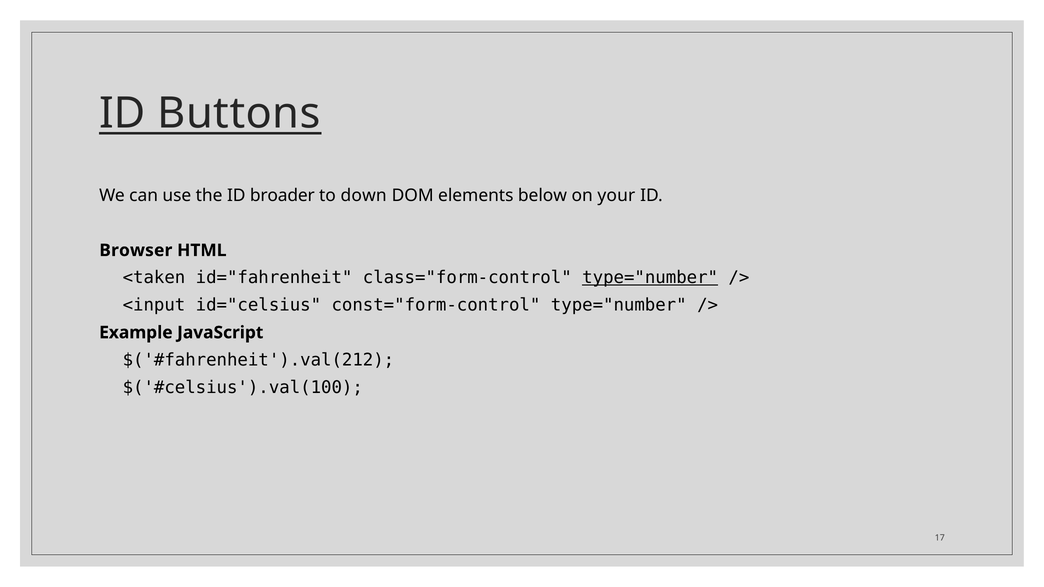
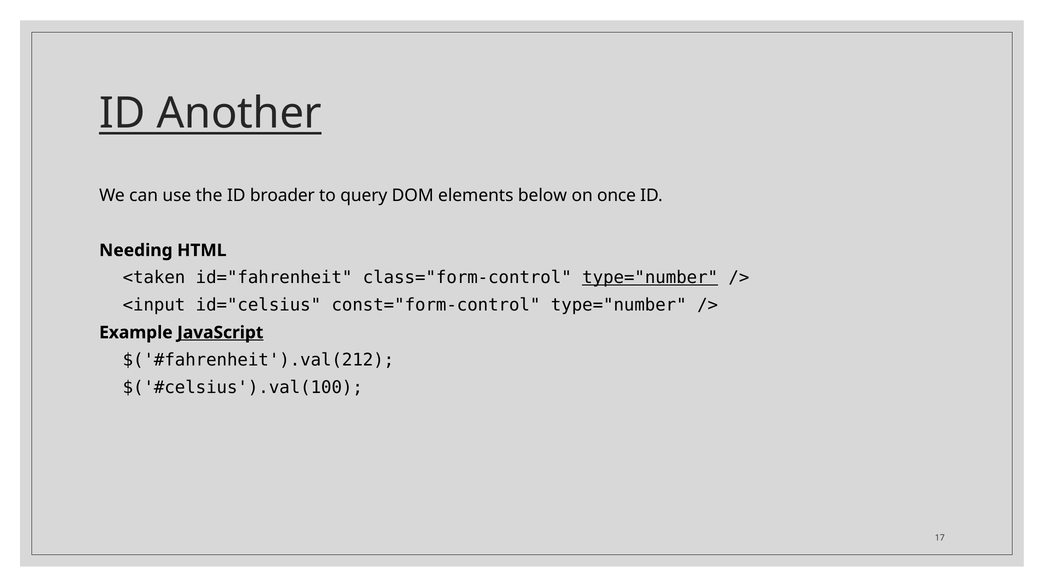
Buttons: Buttons -> Another
down: down -> query
your: your -> once
Browser: Browser -> Needing
JavaScript underline: none -> present
